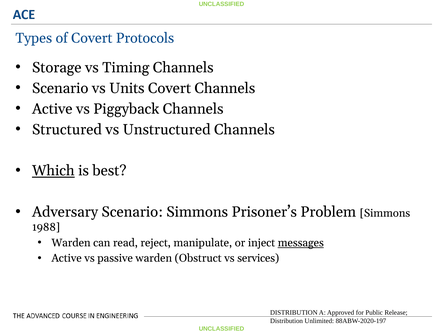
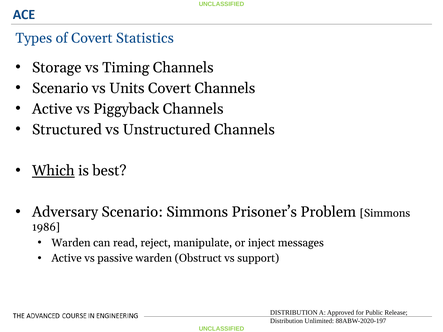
Protocols: Protocols -> Statistics
1988: 1988 -> 1986
messages underline: present -> none
services: services -> support
